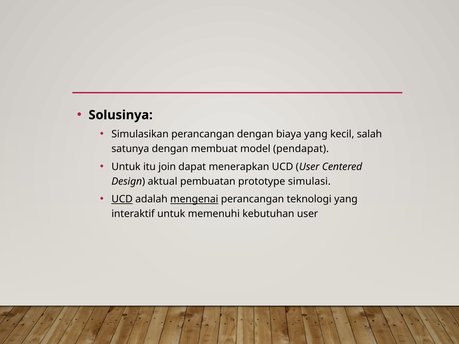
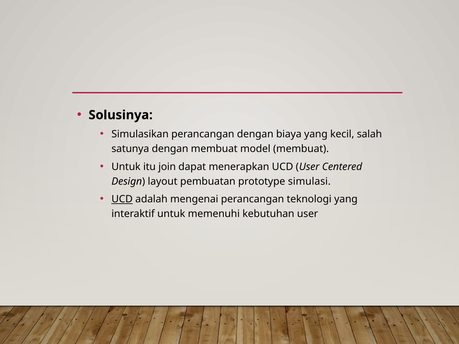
model pendapat: pendapat -> membuat
aktual: aktual -> layout
mengenai underline: present -> none
